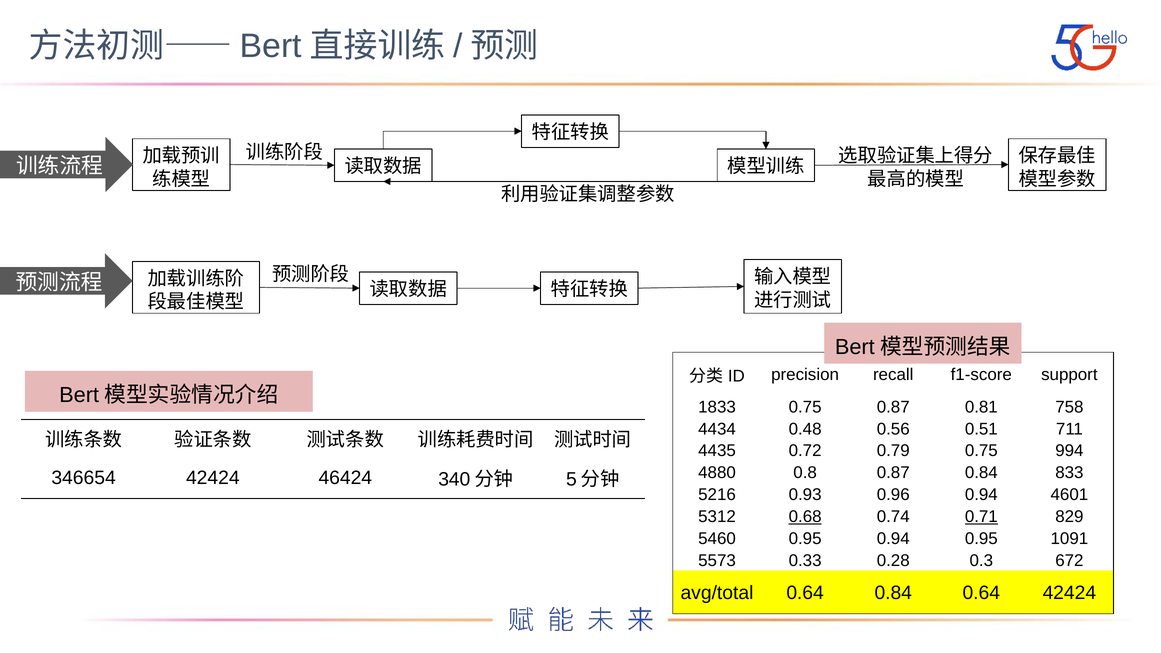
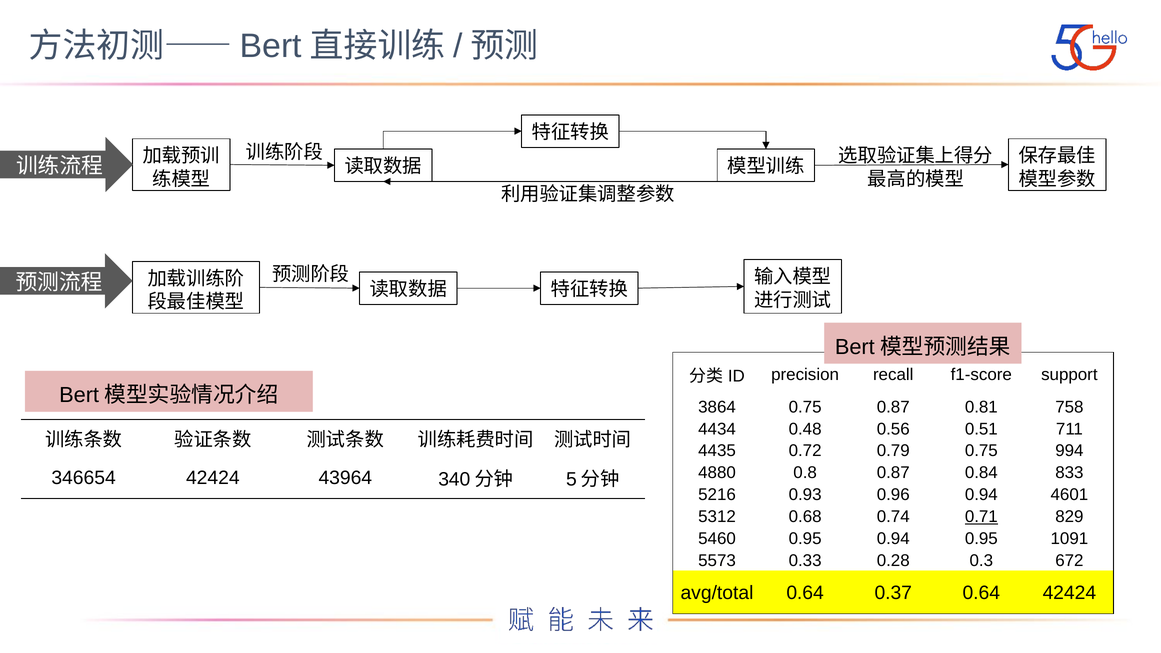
1833: 1833 -> 3864
46424: 46424 -> 43964
0.68 underline: present -> none
0.64 0.84: 0.84 -> 0.37
